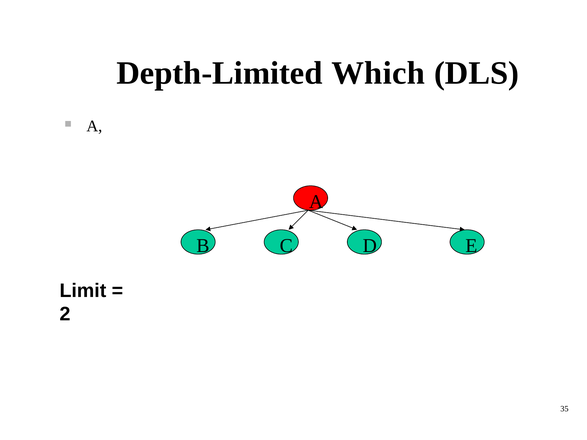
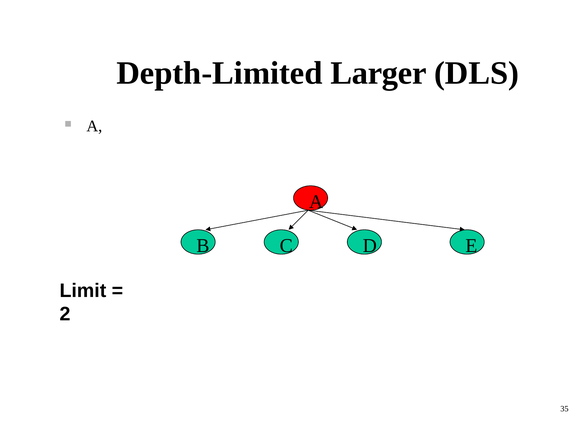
Which: Which -> Larger
